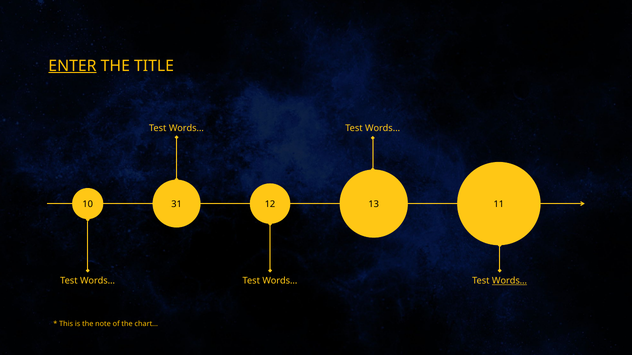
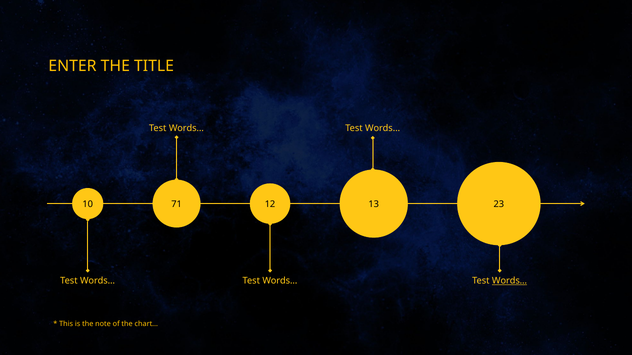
ENTER underline: present -> none
31: 31 -> 71
11: 11 -> 23
